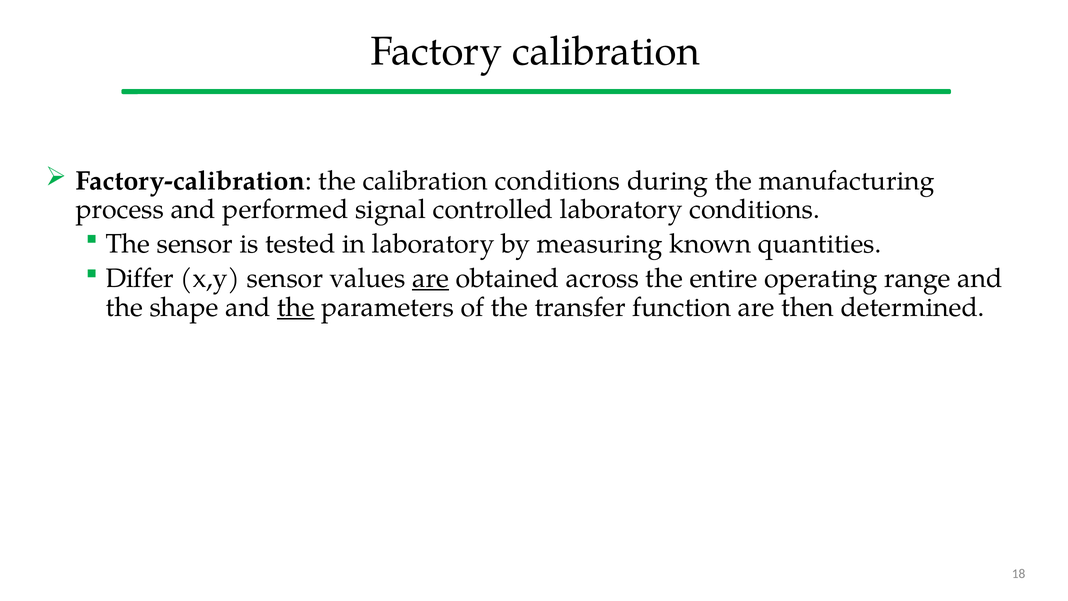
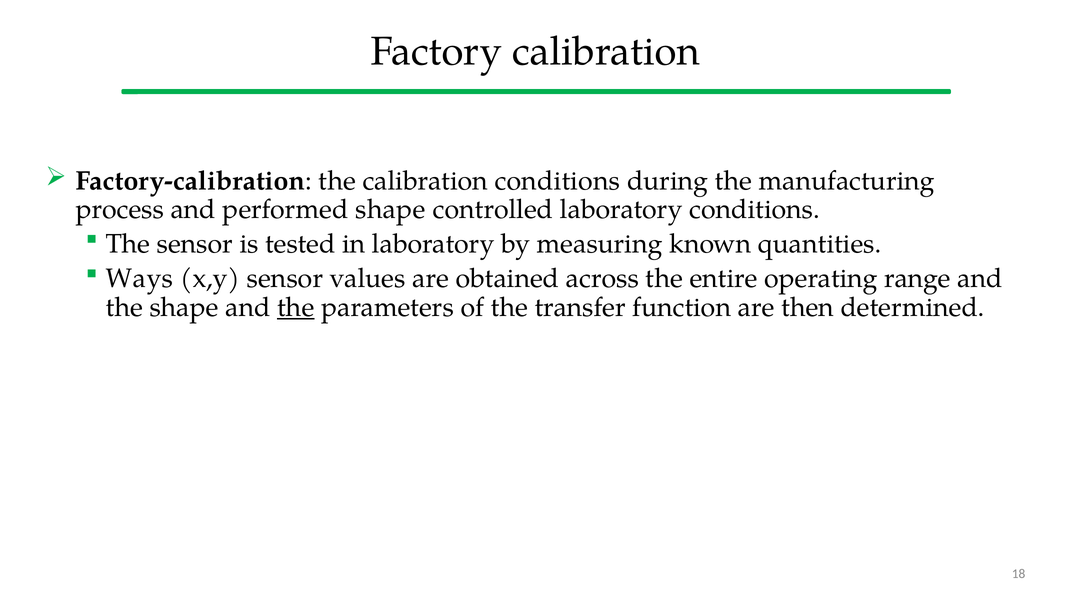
performed signal: signal -> shape
Differ: Differ -> Ways
are at (431, 278) underline: present -> none
